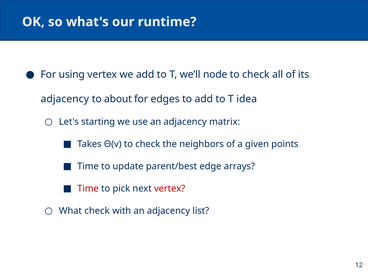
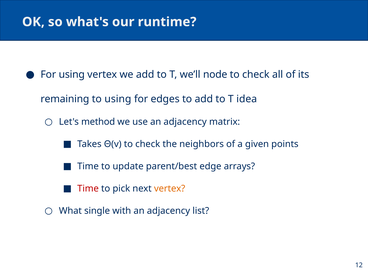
adjacency at (65, 99): adjacency -> remaining
to about: about -> using
starting: starting -> method
vertex at (170, 189) colour: red -> orange
What check: check -> single
